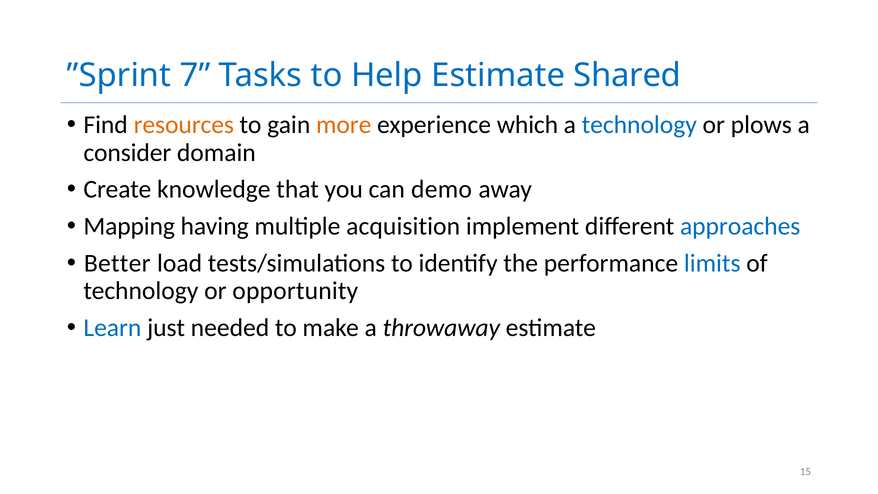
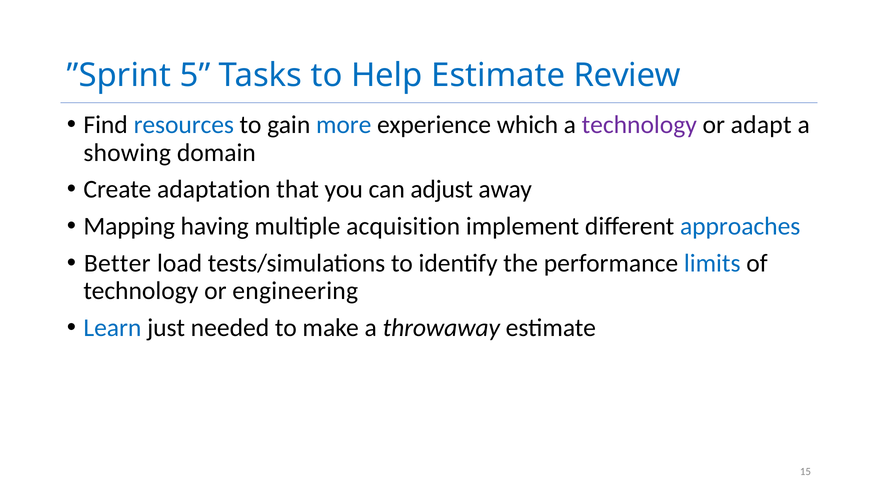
7: 7 -> 5
Shared: Shared -> Review
resources colour: orange -> blue
more colour: orange -> blue
technology at (639, 125) colour: blue -> purple
plows: plows -> adapt
consider: consider -> showing
knowledge: knowledge -> adaptation
demo: demo -> adjust
opportunity: opportunity -> engineering
